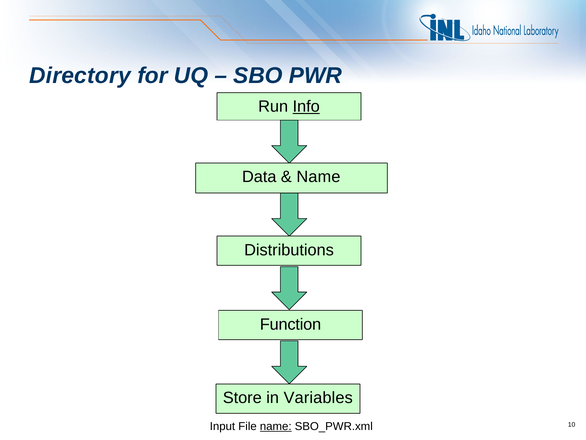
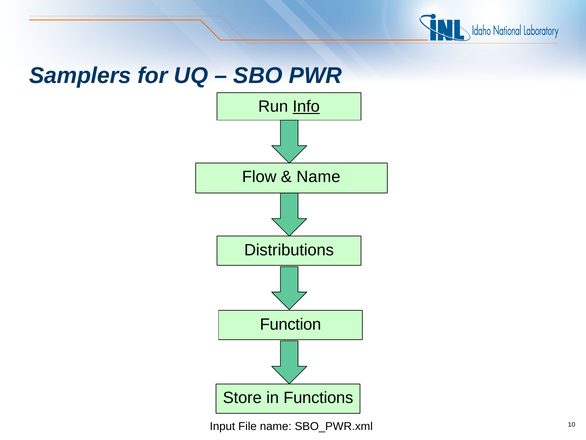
Directory: Directory -> Samplers
Data: Data -> Flow
Variables: Variables -> Functions
name at (276, 426) underline: present -> none
